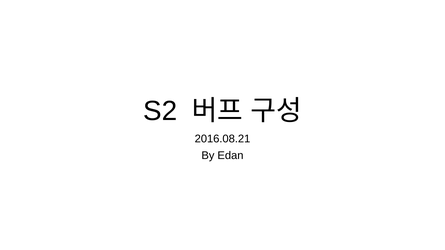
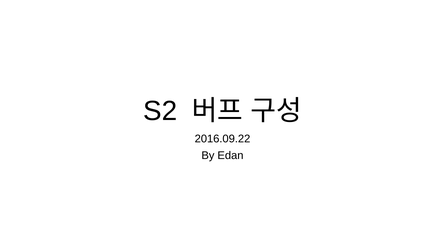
2016.08.21: 2016.08.21 -> 2016.09.22
